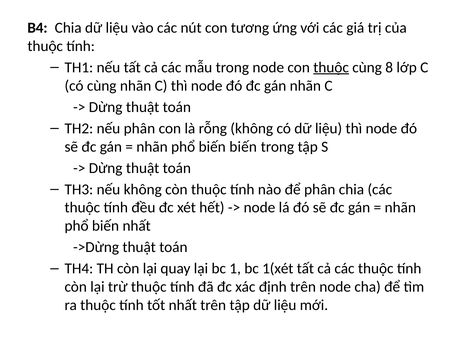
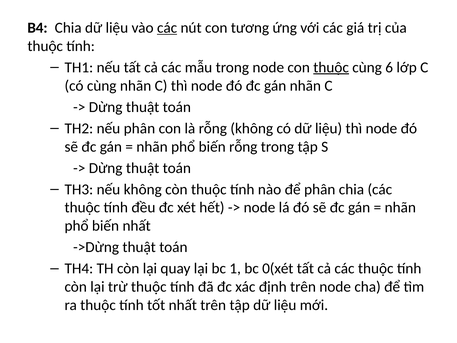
các at (167, 28) underline: none -> present
8: 8 -> 6
biến biến: biến -> rỗng
1(xét: 1(xét -> 0(xét
